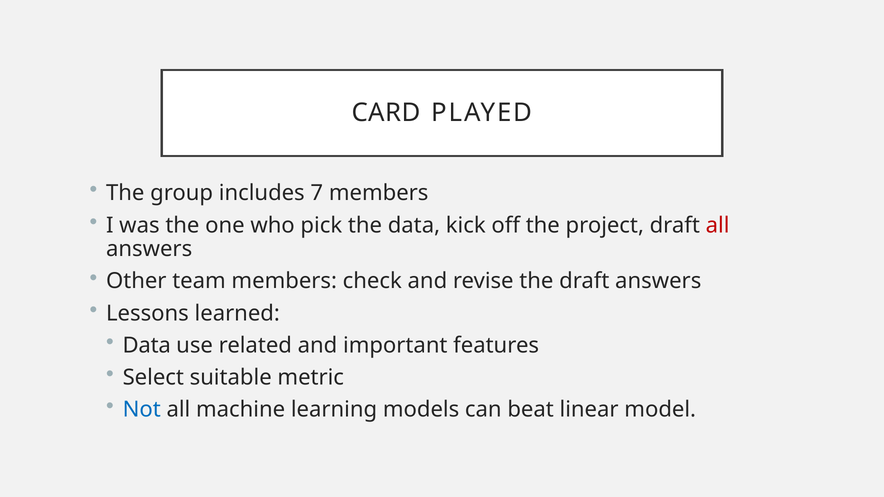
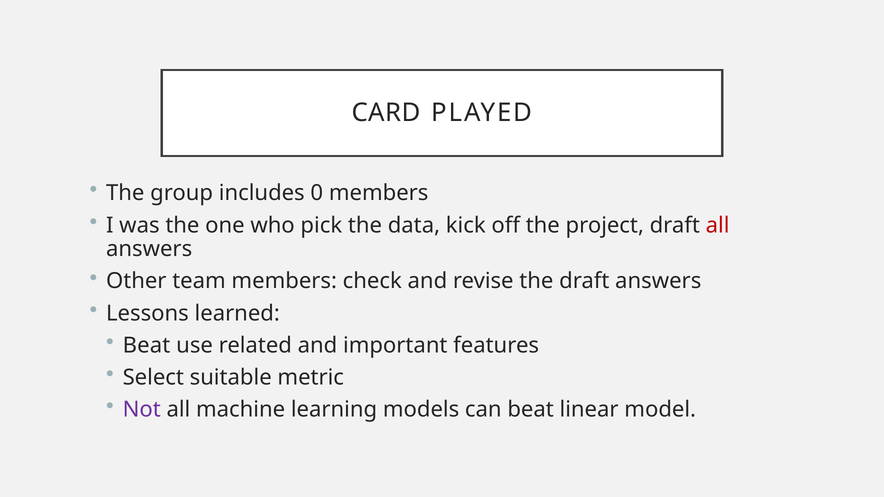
7: 7 -> 0
Data at (147, 346): Data -> Beat
Not colour: blue -> purple
